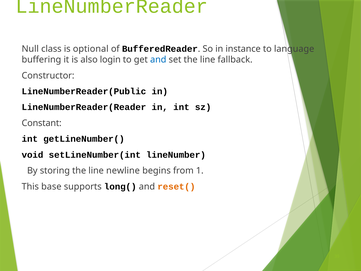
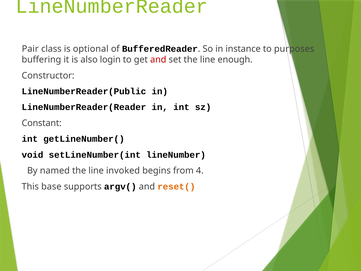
Null: Null -> Pair
language: language -> purposes
and at (158, 60) colour: blue -> red
fallback: fallback -> enough
storing: storing -> named
newline: newline -> invoked
1: 1 -> 4
long(: long( -> argv(
